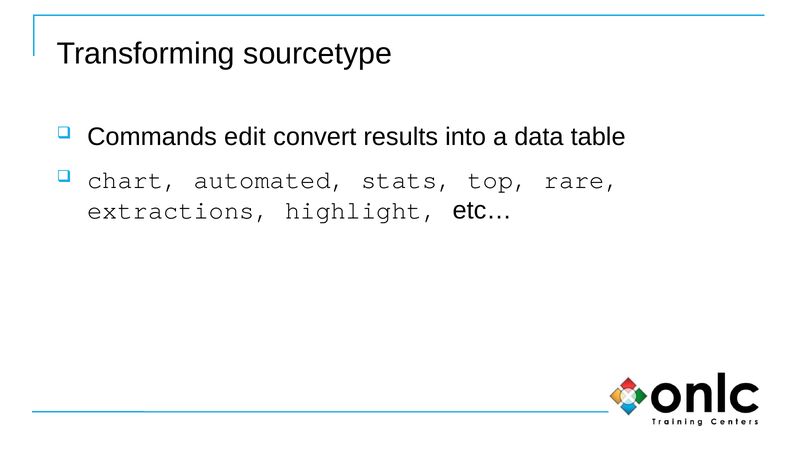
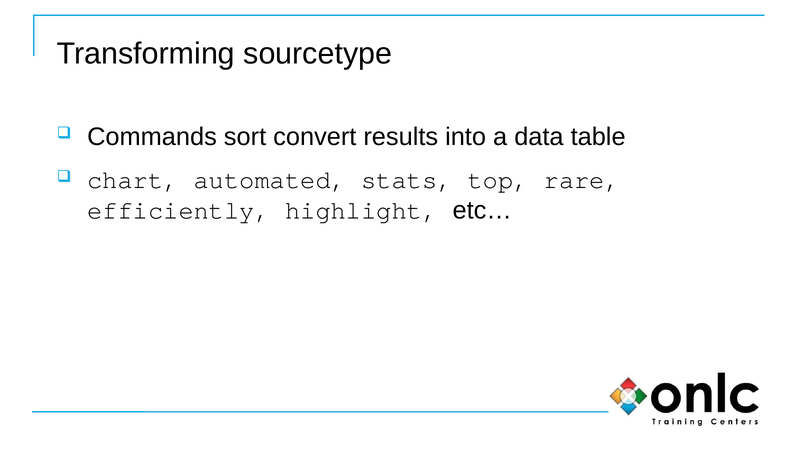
edit: edit -> sort
extractions: extractions -> efficiently
